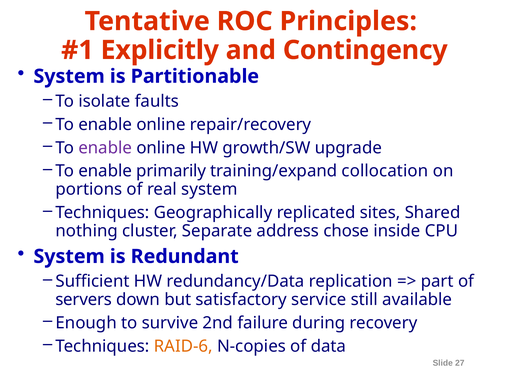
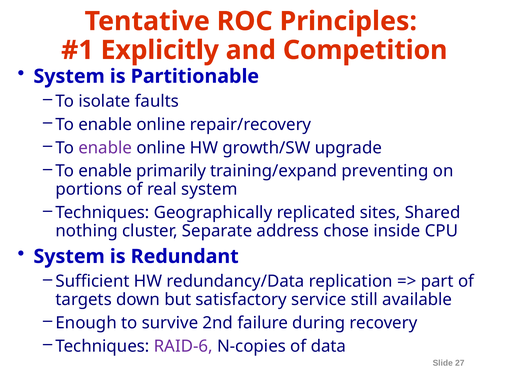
Contingency: Contingency -> Competition
collocation: collocation -> preventing
servers: servers -> targets
RAID-6 colour: orange -> purple
